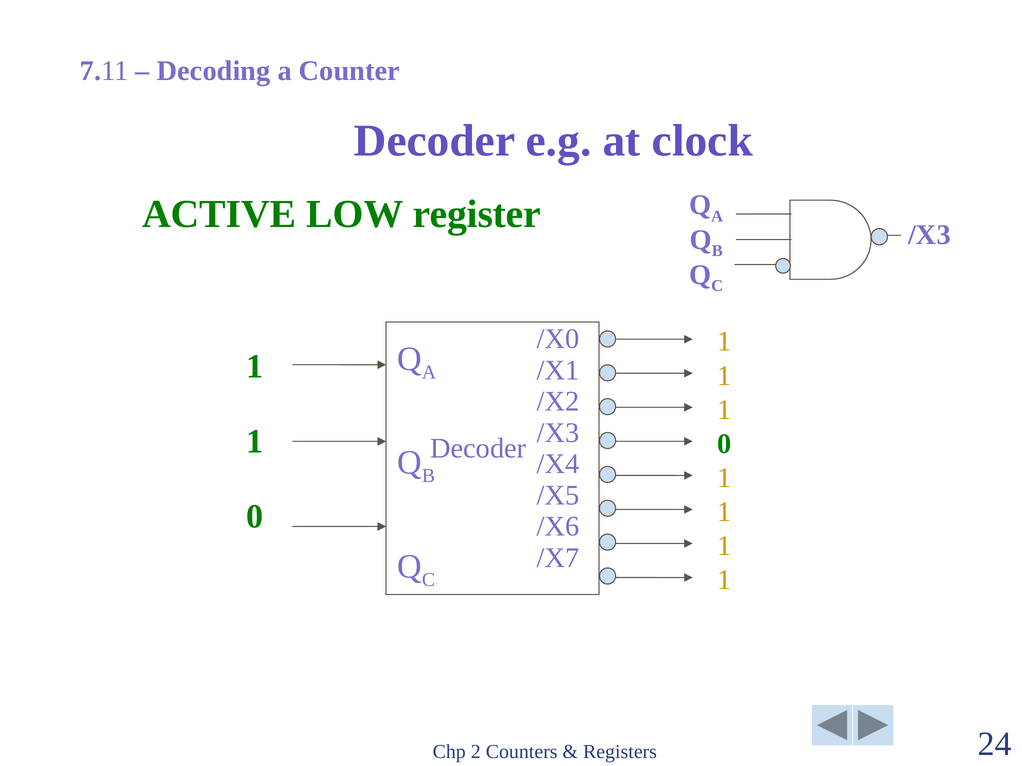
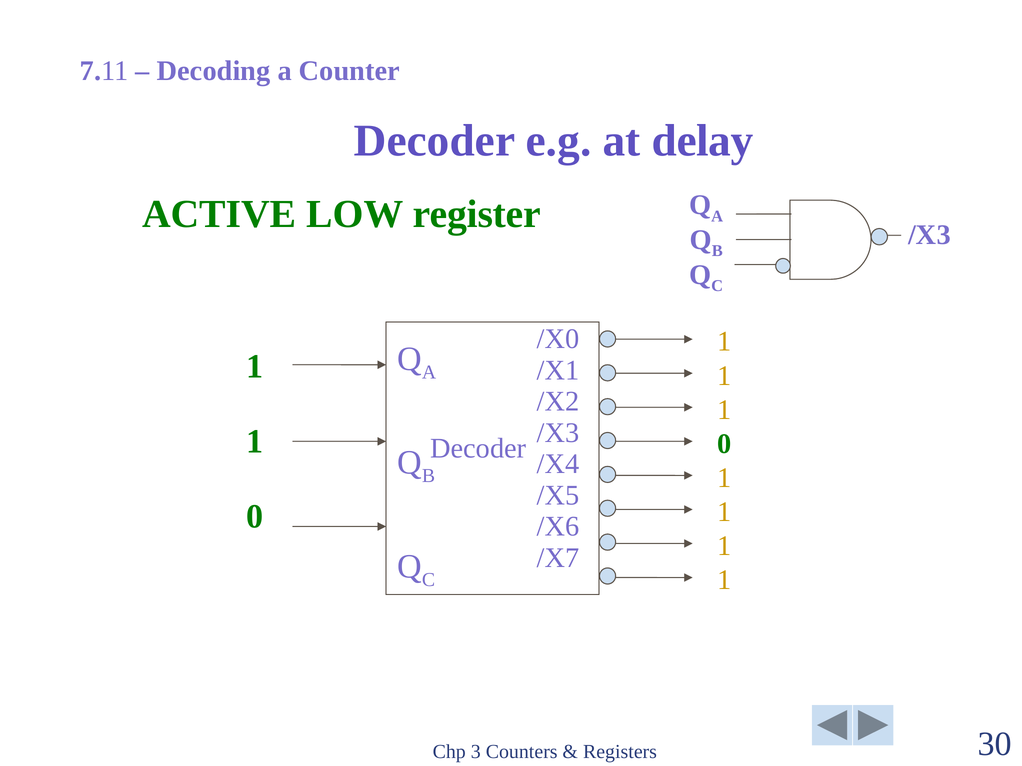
clock: clock -> delay
2: 2 -> 3
24: 24 -> 30
